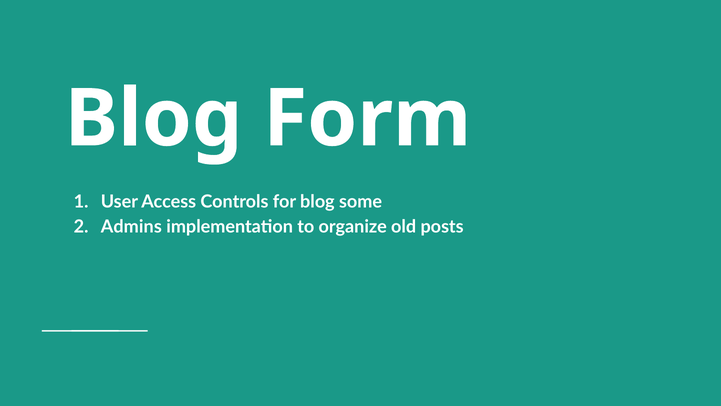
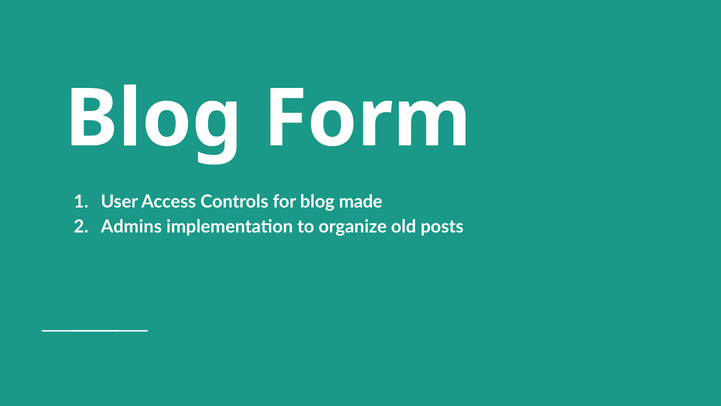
some: some -> made
